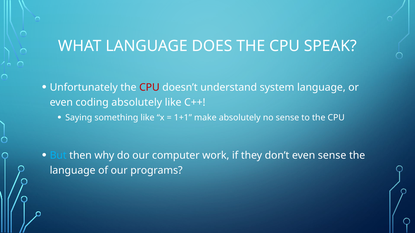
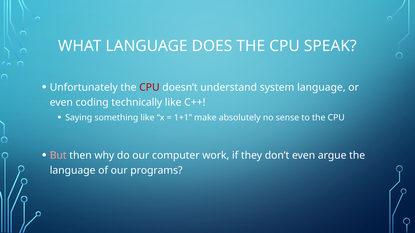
coding absolutely: absolutely -> technically
But colour: light blue -> pink
even sense: sense -> argue
